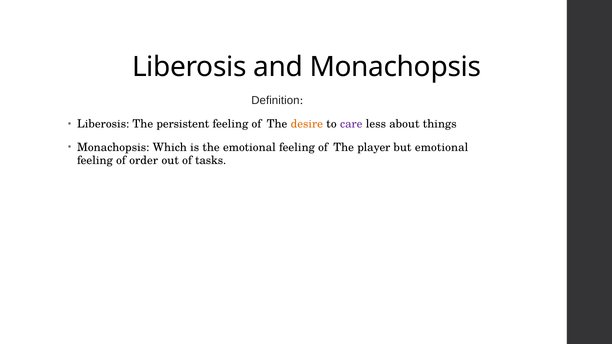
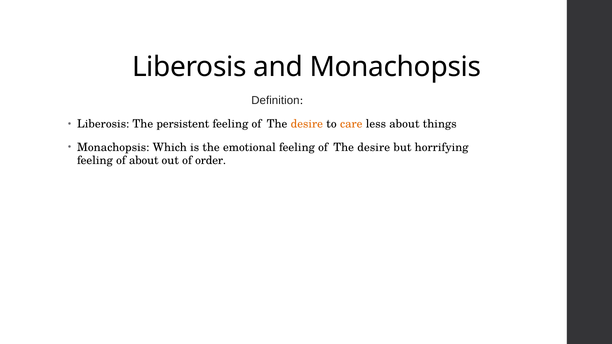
care colour: purple -> orange
player at (374, 147): player -> desire
but emotional: emotional -> horrifying
of order: order -> about
tasks: tasks -> order
